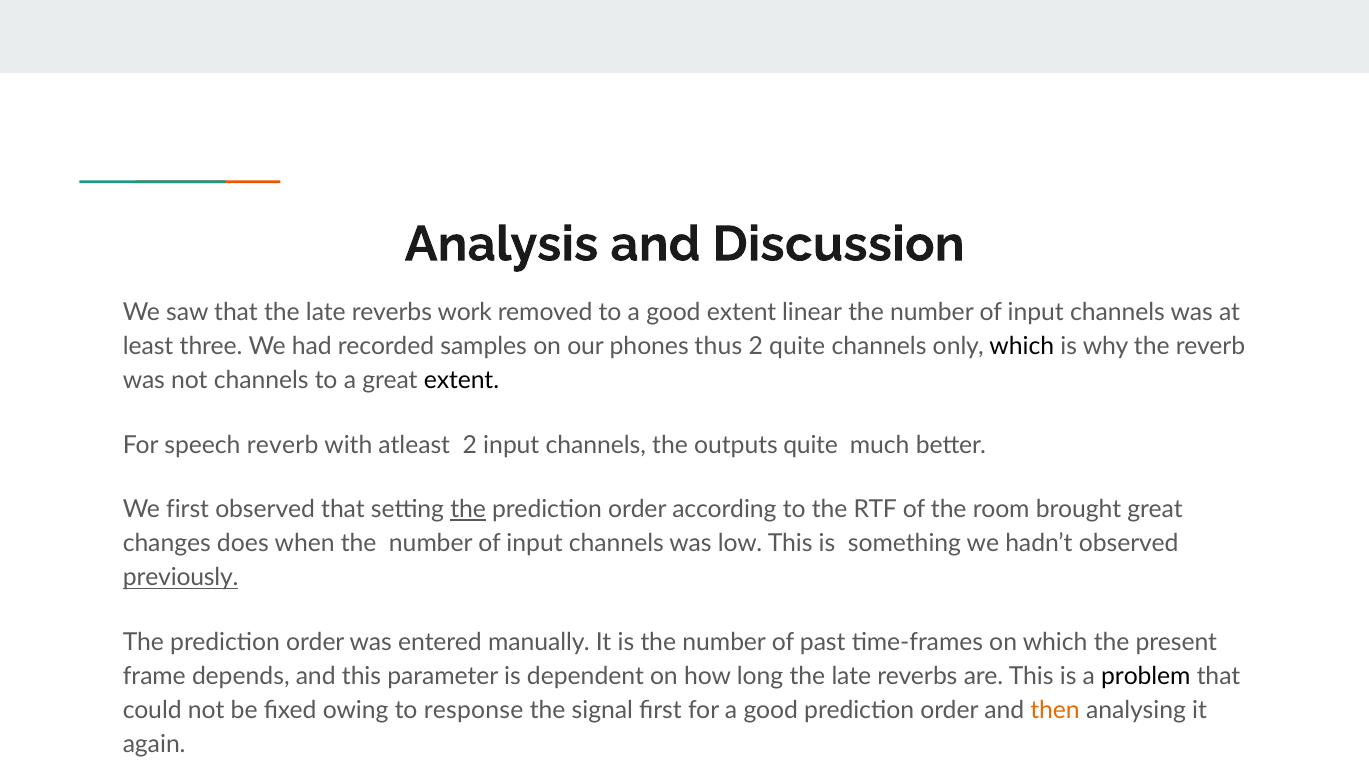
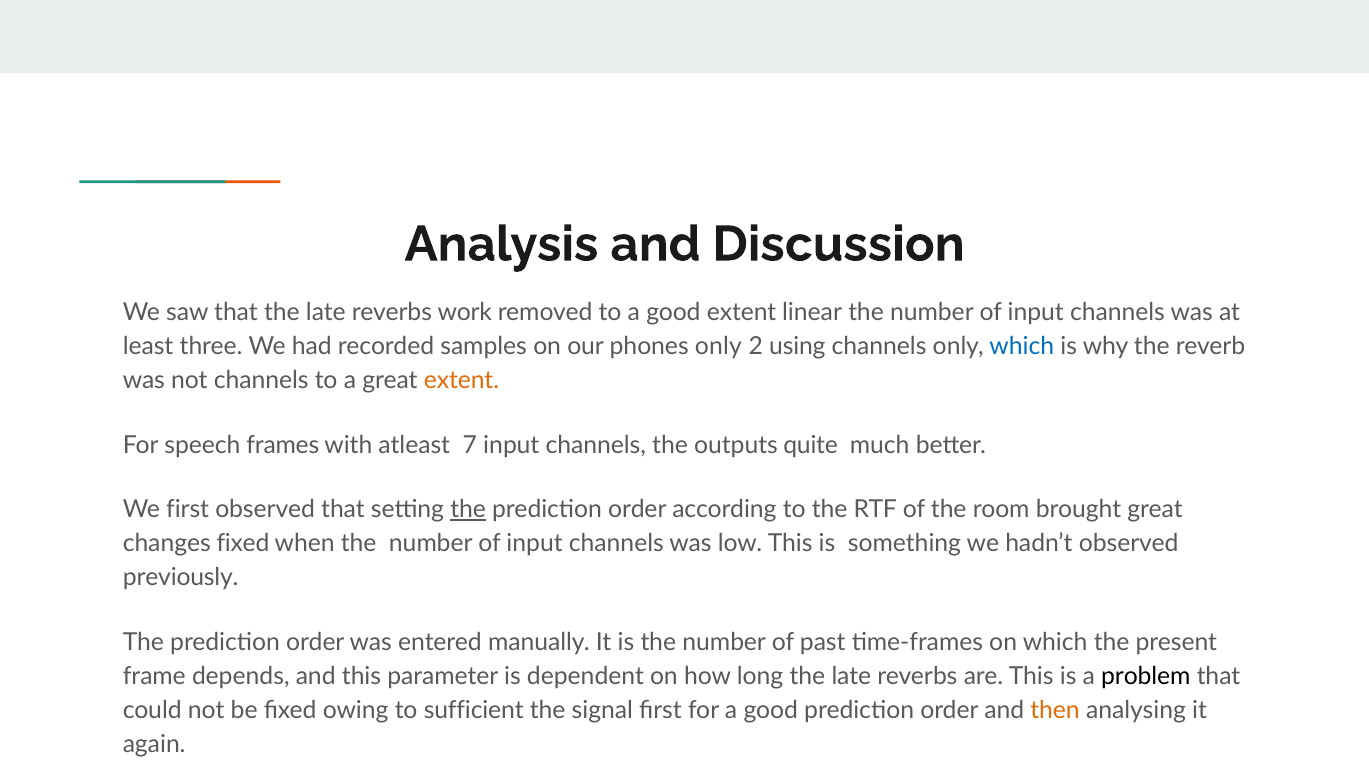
phones thus: thus -> only
2 quite: quite -> using
which at (1022, 346) colour: black -> blue
extent at (461, 380) colour: black -> orange
speech reverb: reverb -> frames
atleast 2: 2 -> 7
changes does: does -> fixed
previously underline: present -> none
response: response -> sufficient
